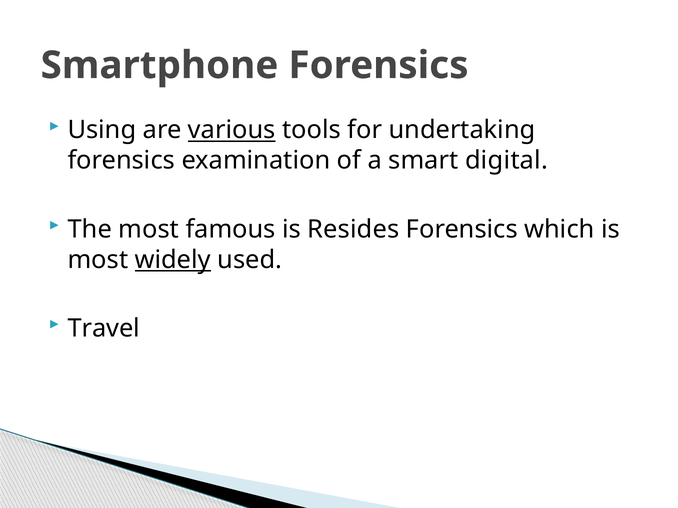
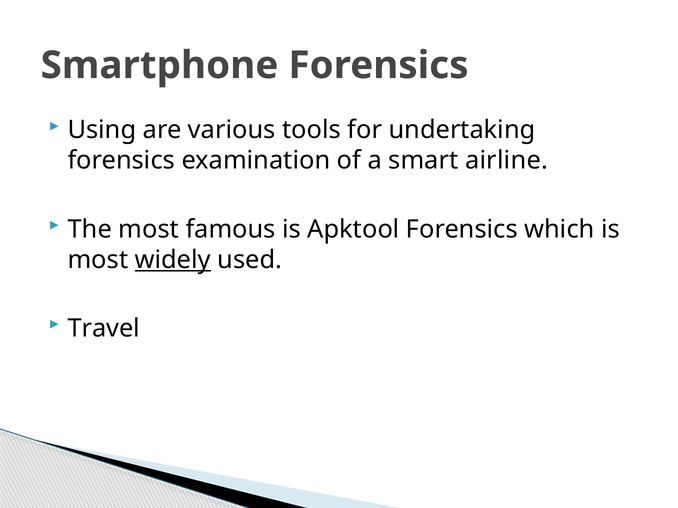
various underline: present -> none
digital: digital -> airline
Resides: Resides -> Apktool
